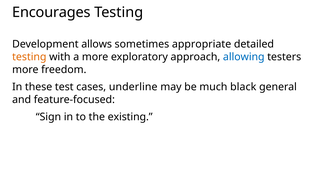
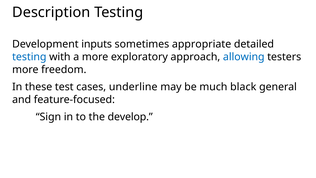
Encourages: Encourages -> Description
allows: allows -> inputs
testing at (29, 57) colour: orange -> blue
existing: existing -> develop
